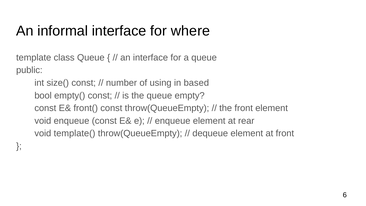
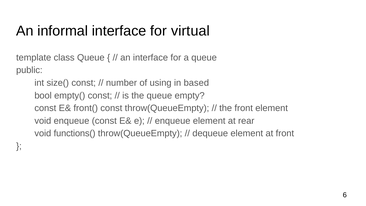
where: where -> virtual
template(: template( -> functions(
